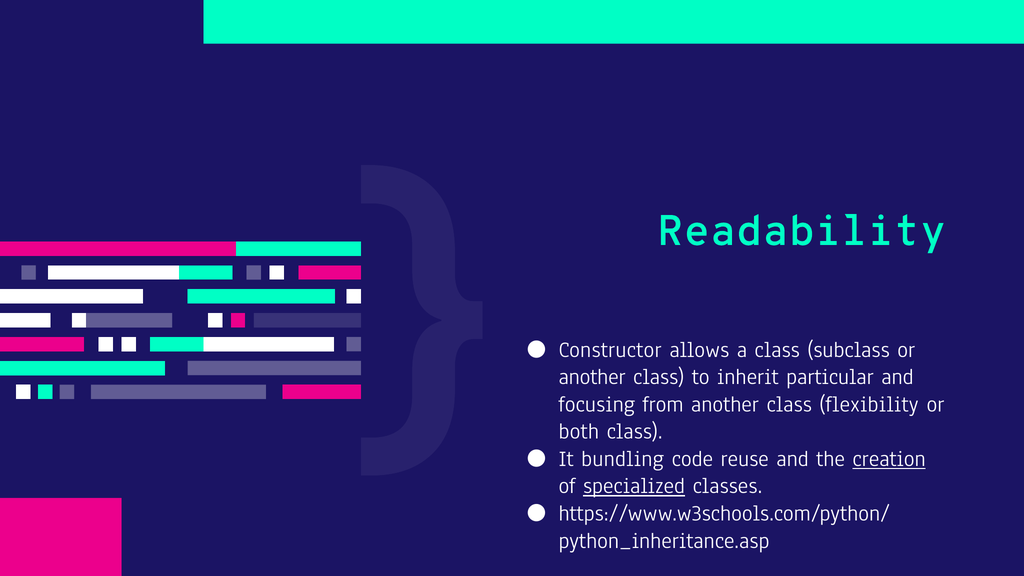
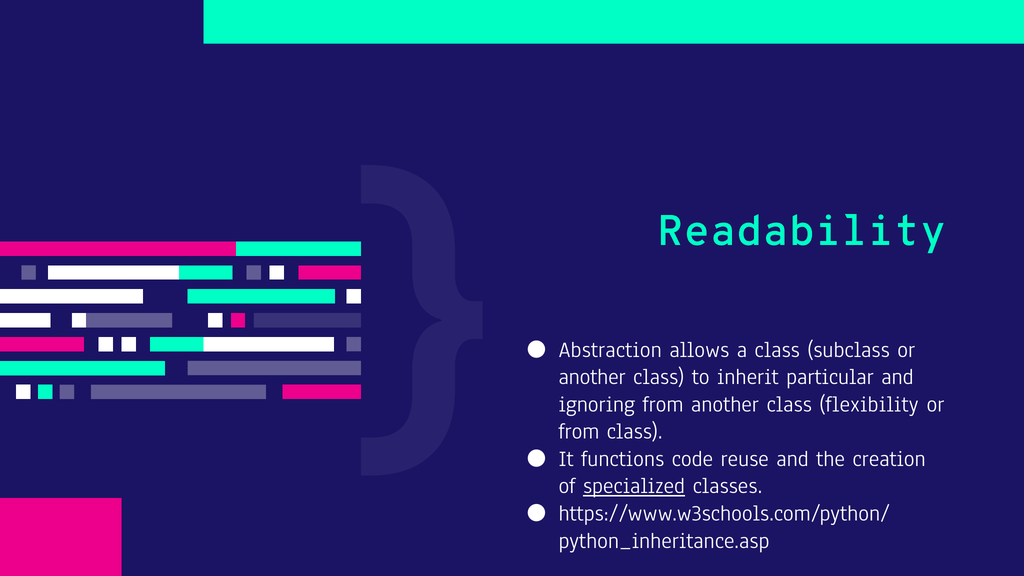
Constructor: Constructor -> Abstraction
focusing: focusing -> ignoring
both at (579, 431): both -> from
bundling: bundling -> functions
creation underline: present -> none
